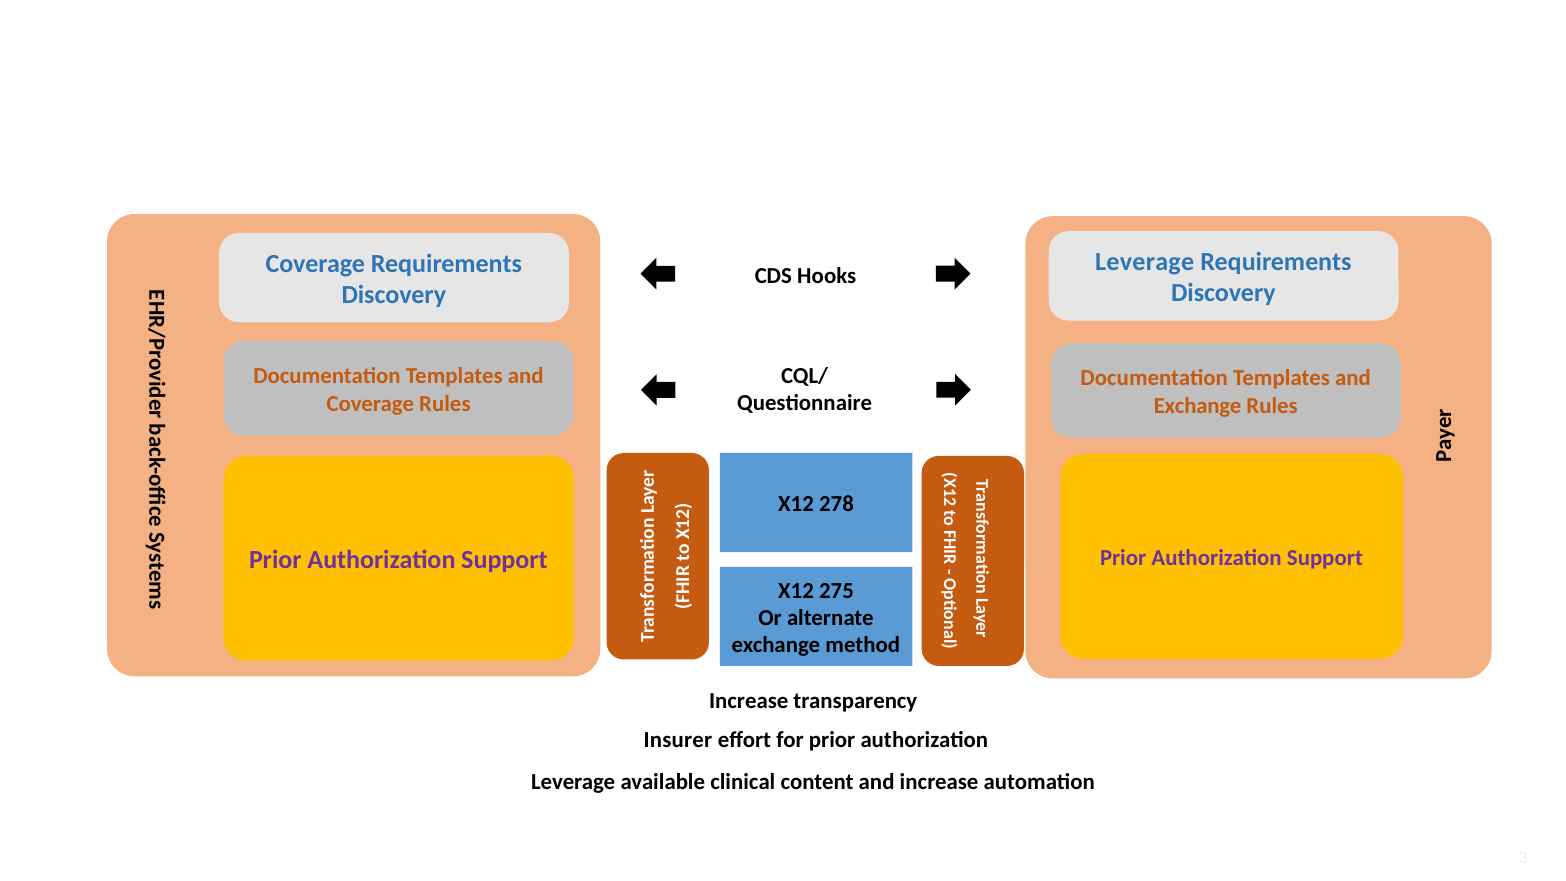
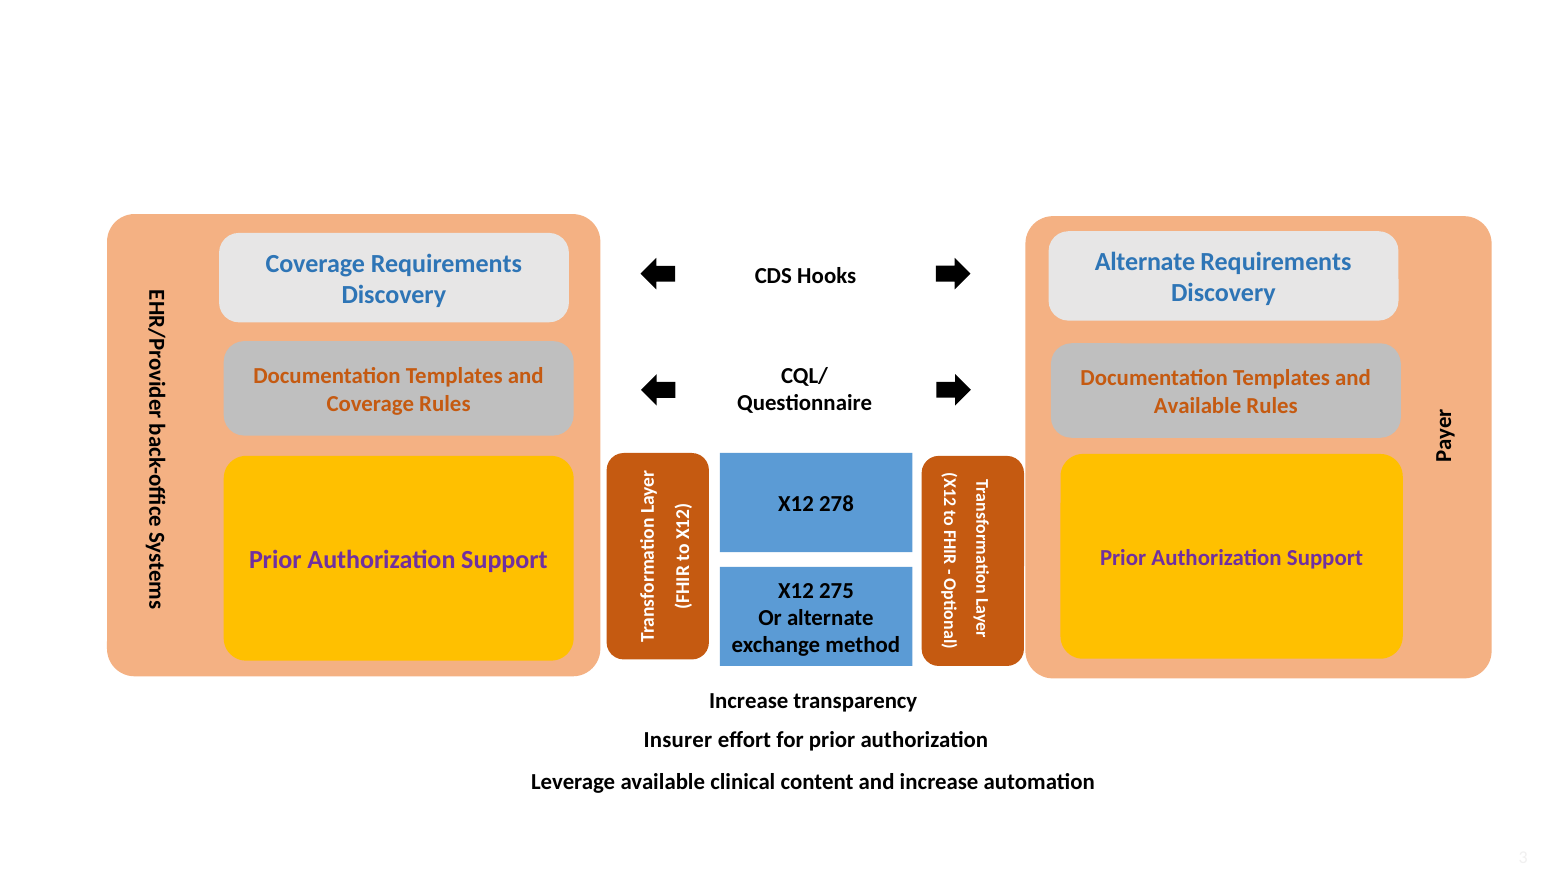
Leverage at (1145, 262): Leverage -> Alternate
Exchange at (1198, 406): Exchange -> Available
